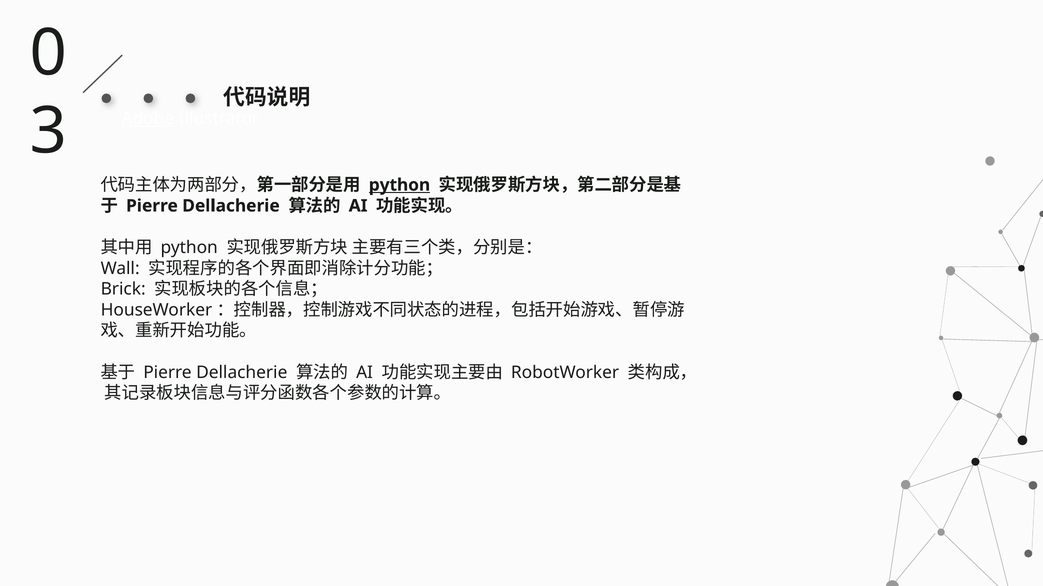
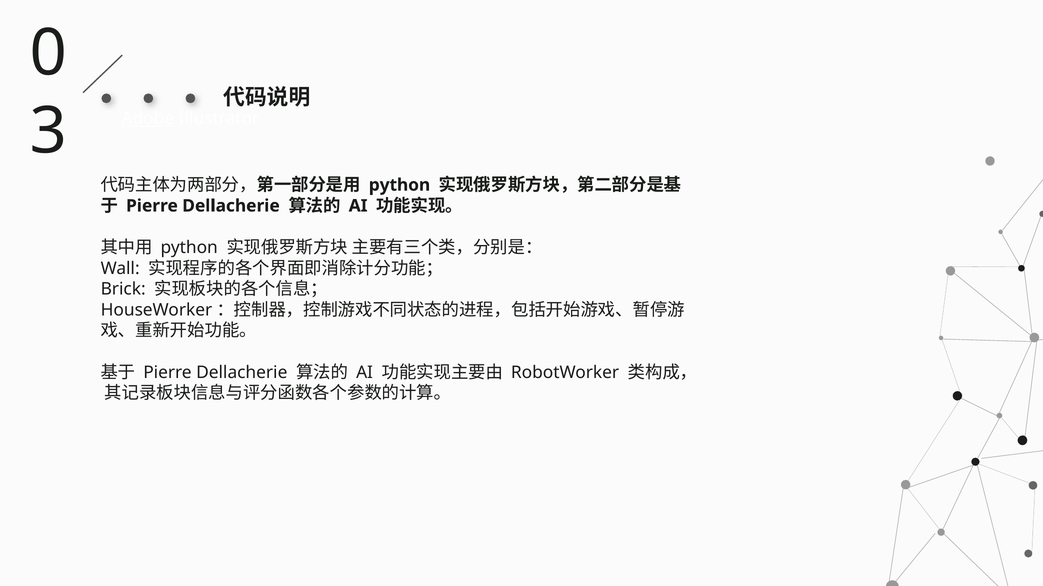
python at (400, 185) underline: present -> none
